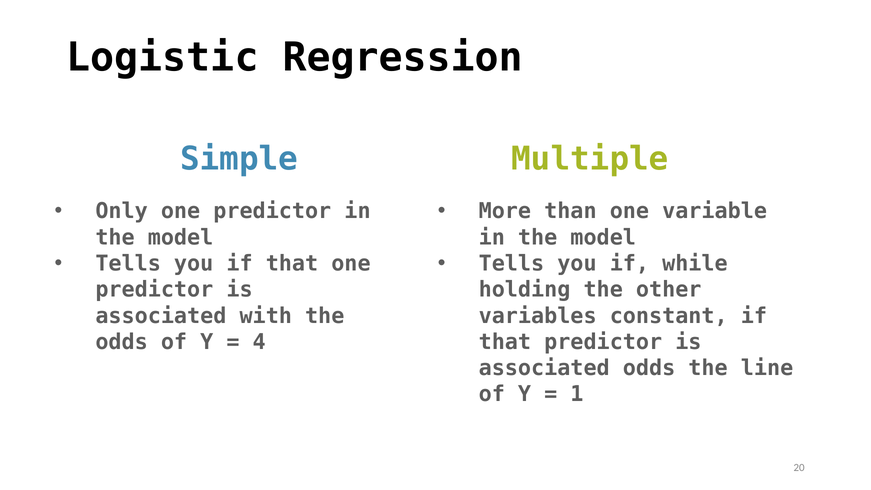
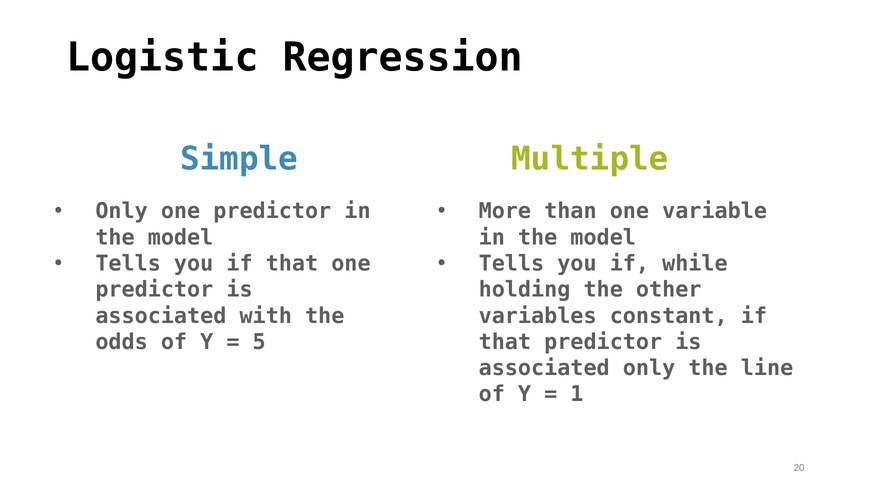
4: 4 -> 5
associated odds: odds -> only
